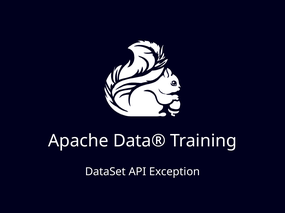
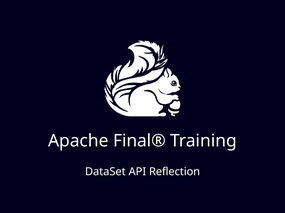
Data®: Data® -> Final®
Exception: Exception -> Reflection
